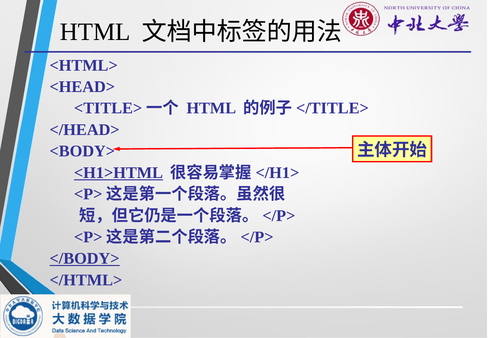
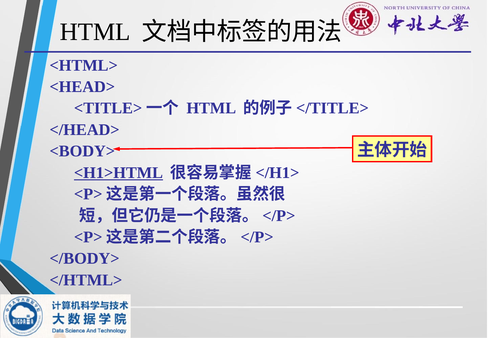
</BODY> underline: present -> none
